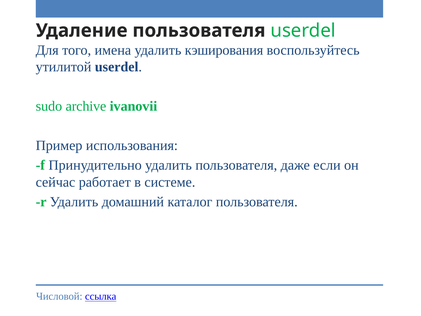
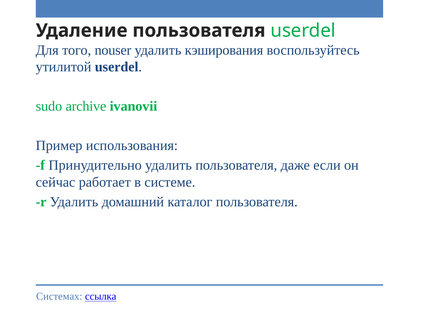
имена: имена -> nouser
Числовой: Числовой -> Системах
